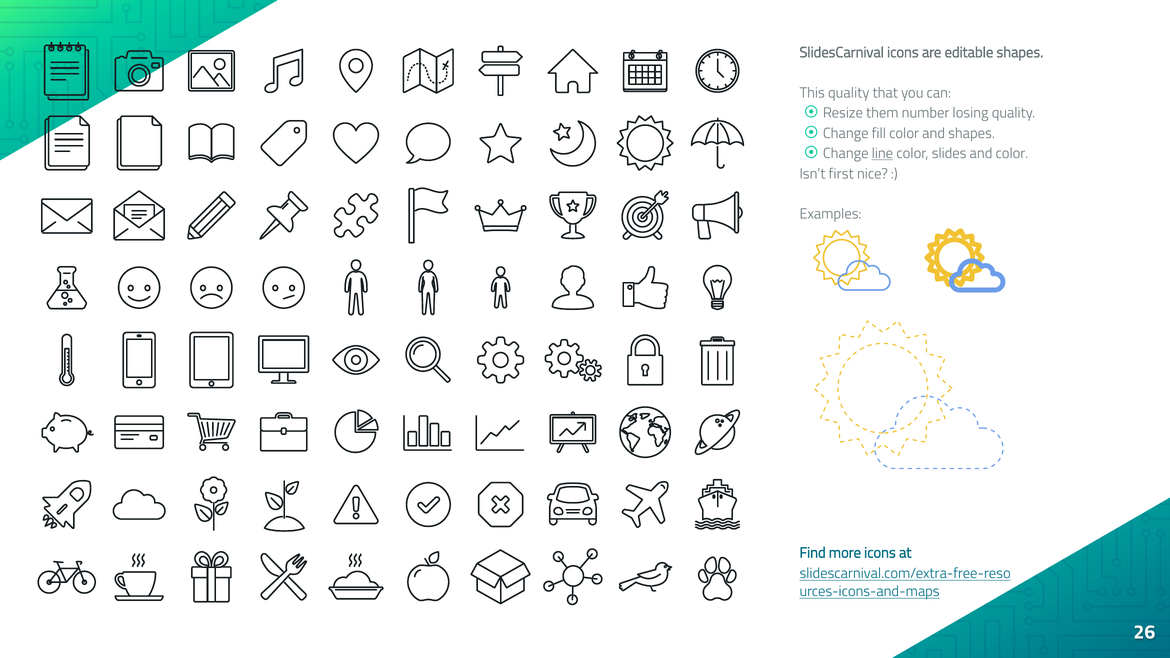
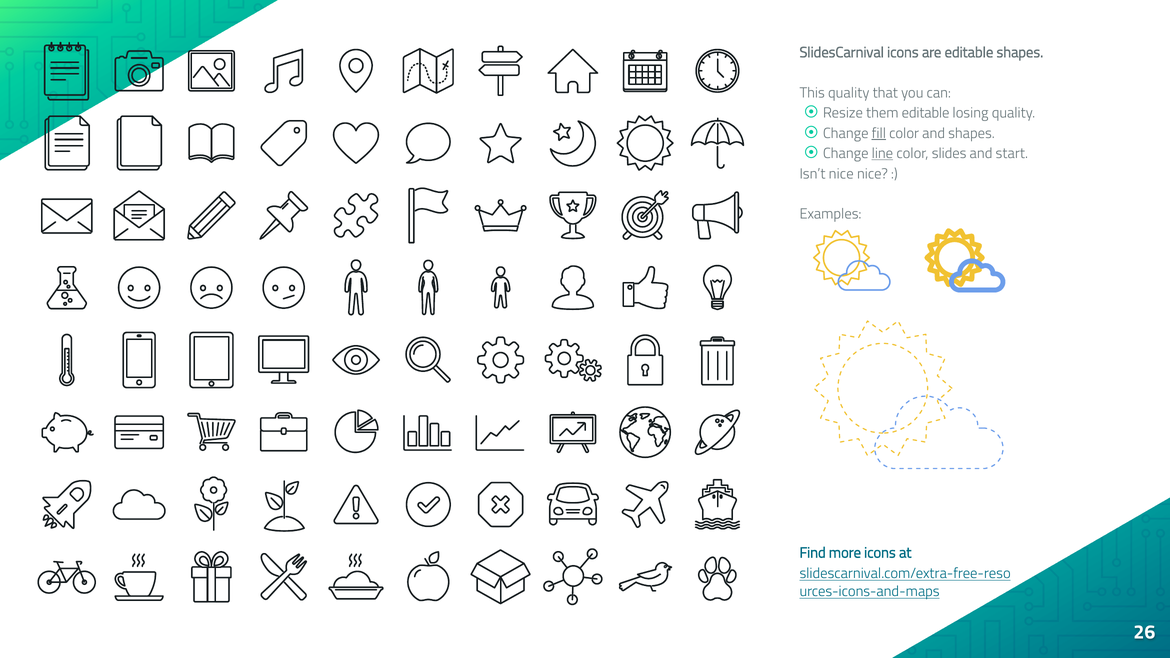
them number: number -> editable
fill underline: none -> present
and color: color -> start
Isn’t first: first -> nice
